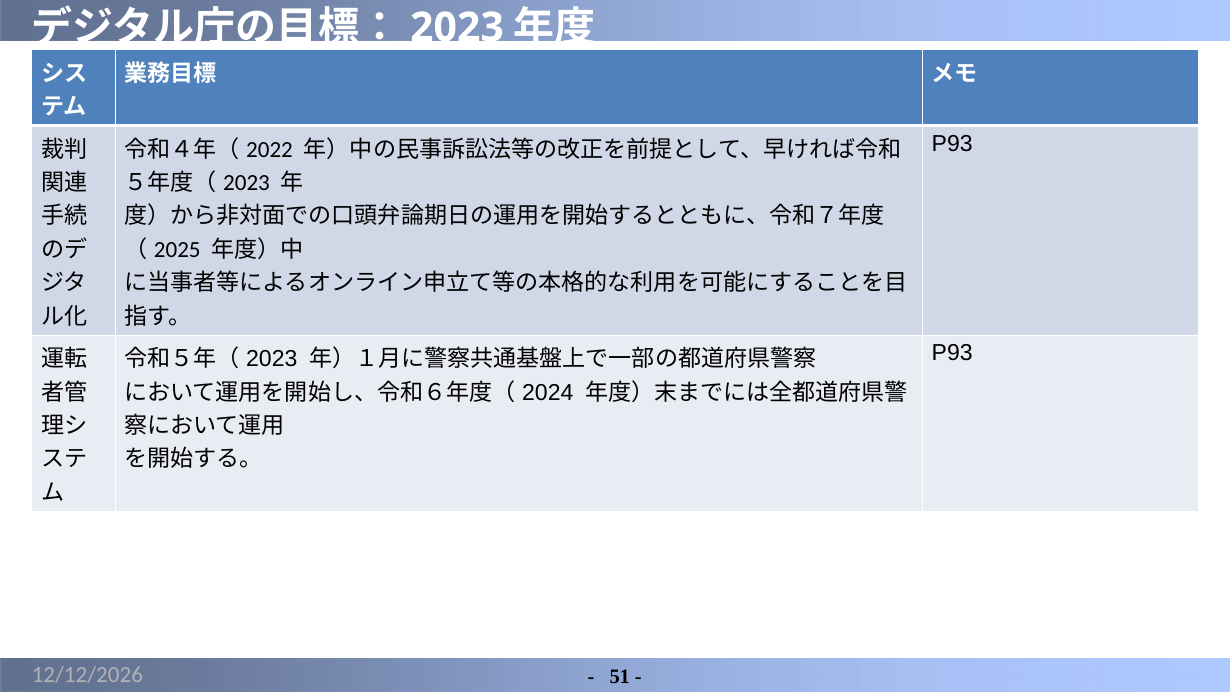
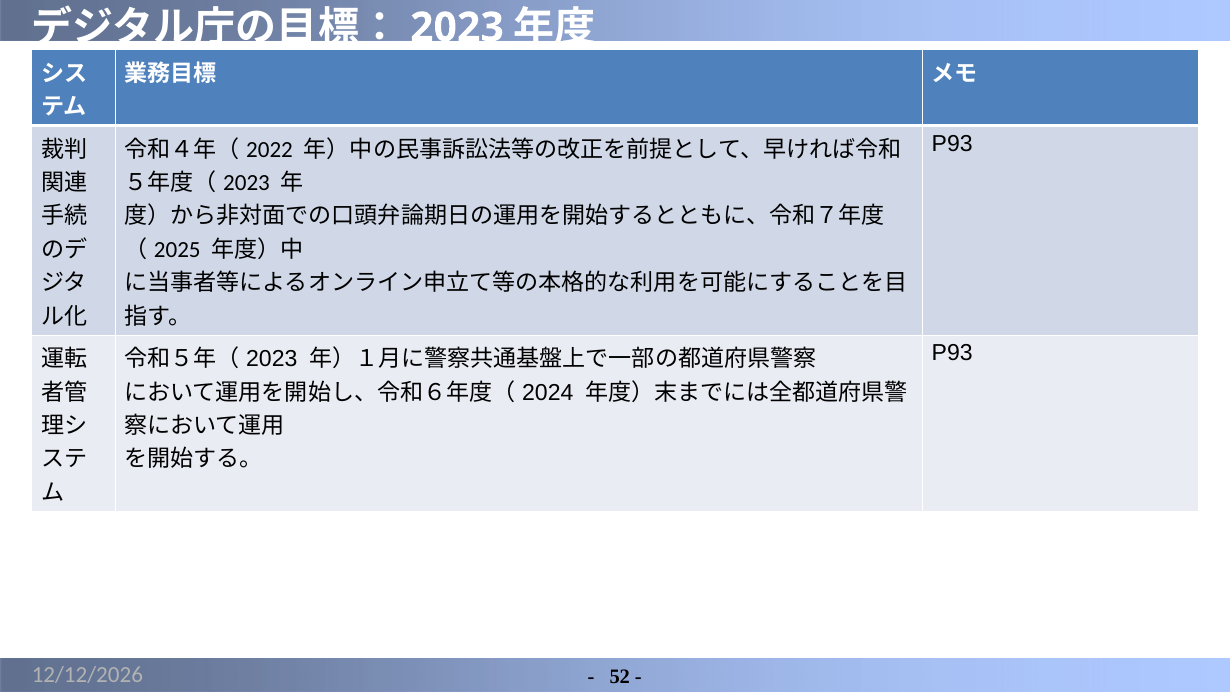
51: 51 -> 52
